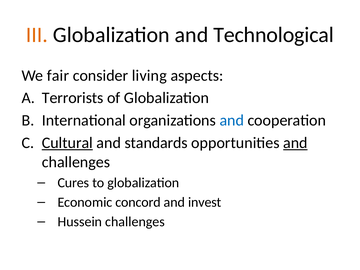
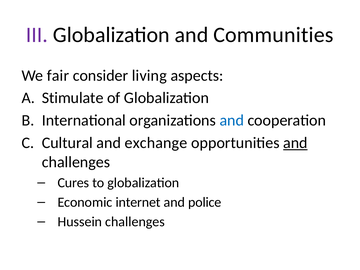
III colour: orange -> purple
Technological: Technological -> Communities
Terrorists: Terrorists -> Stimulate
Cultural underline: present -> none
standards: standards -> exchange
concord: concord -> internet
invest: invest -> police
